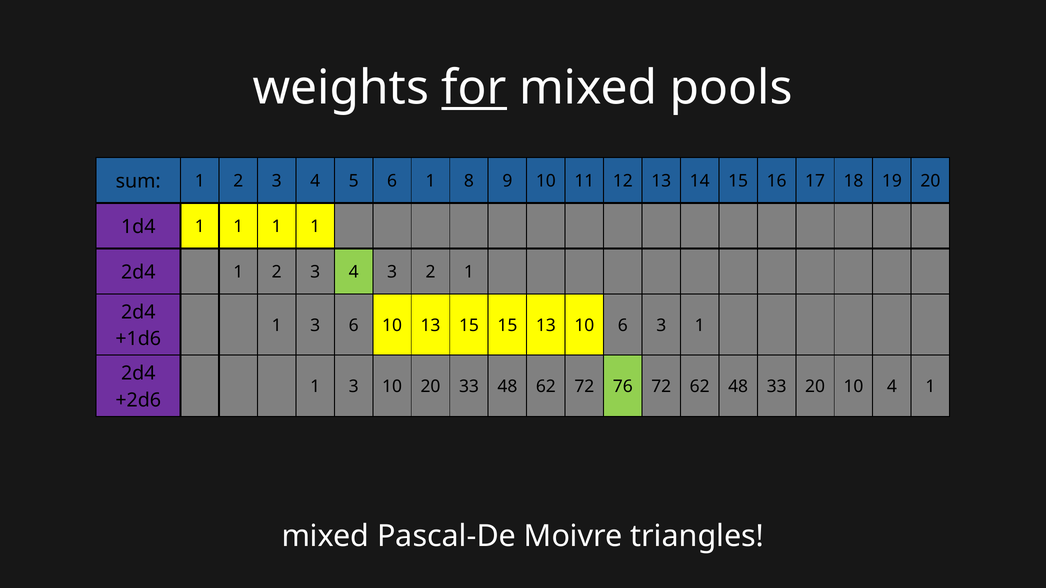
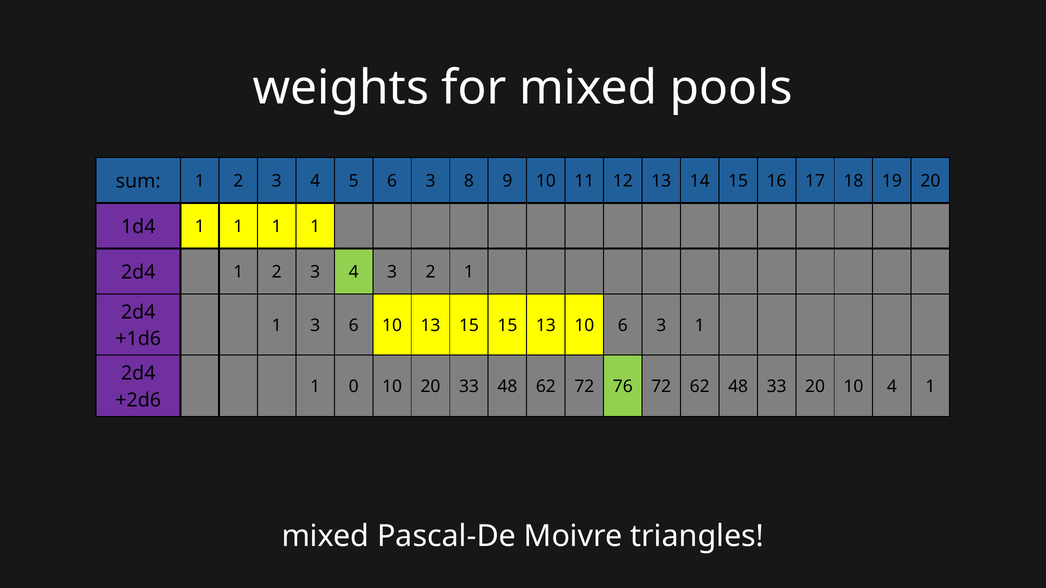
for underline: present -> none
5 6 1: 1 -> 3
3 at (354, 387): 3 -> 0
